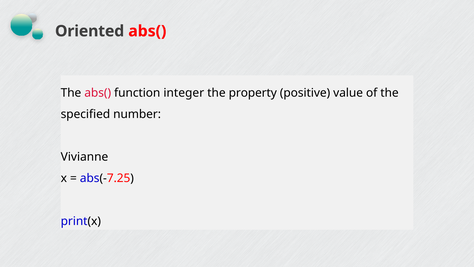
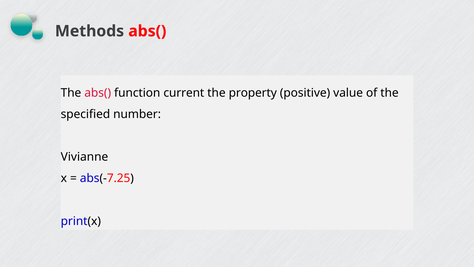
Oriented: Oriented -> Methods
integer: integer -> current
